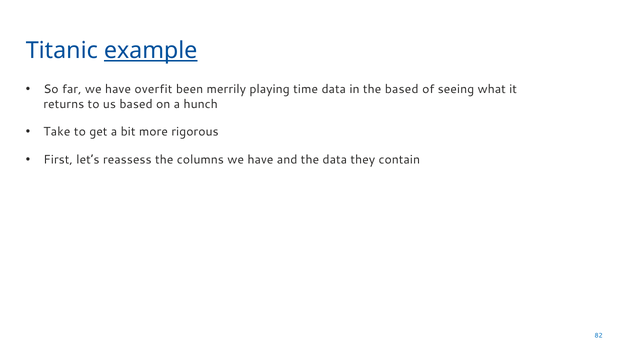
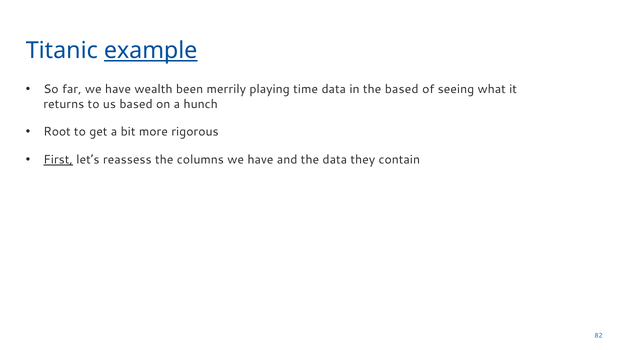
overfit: overfit -> wealth
Take: Take -> Root
First underline: none -> present
